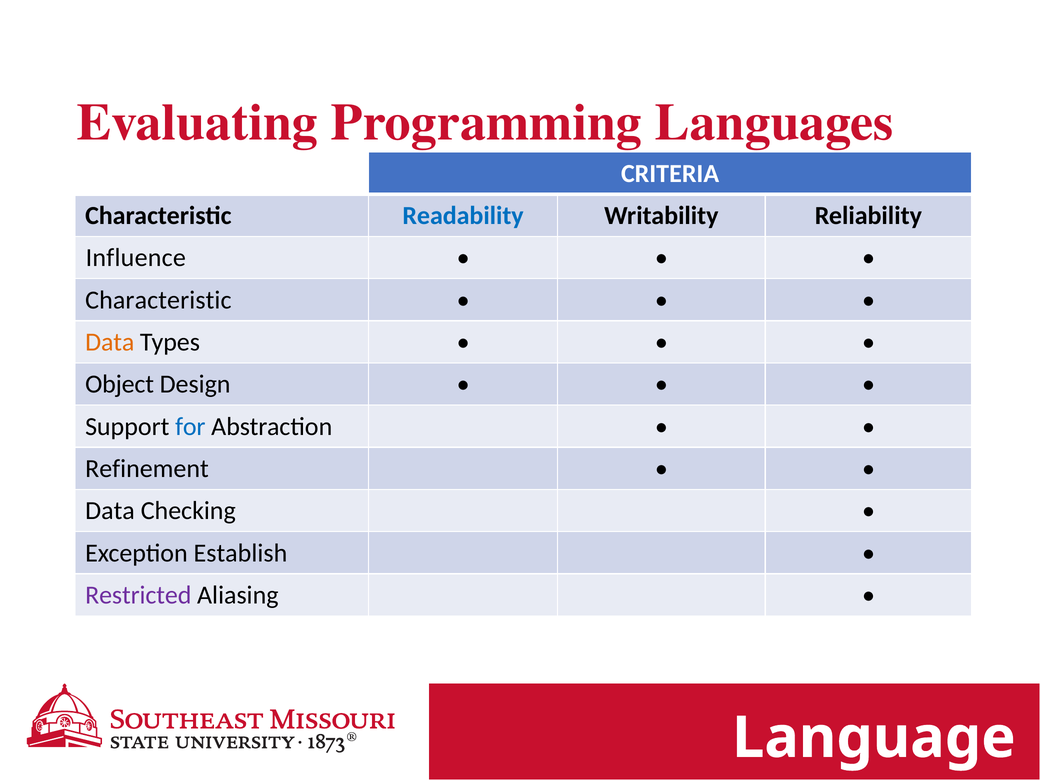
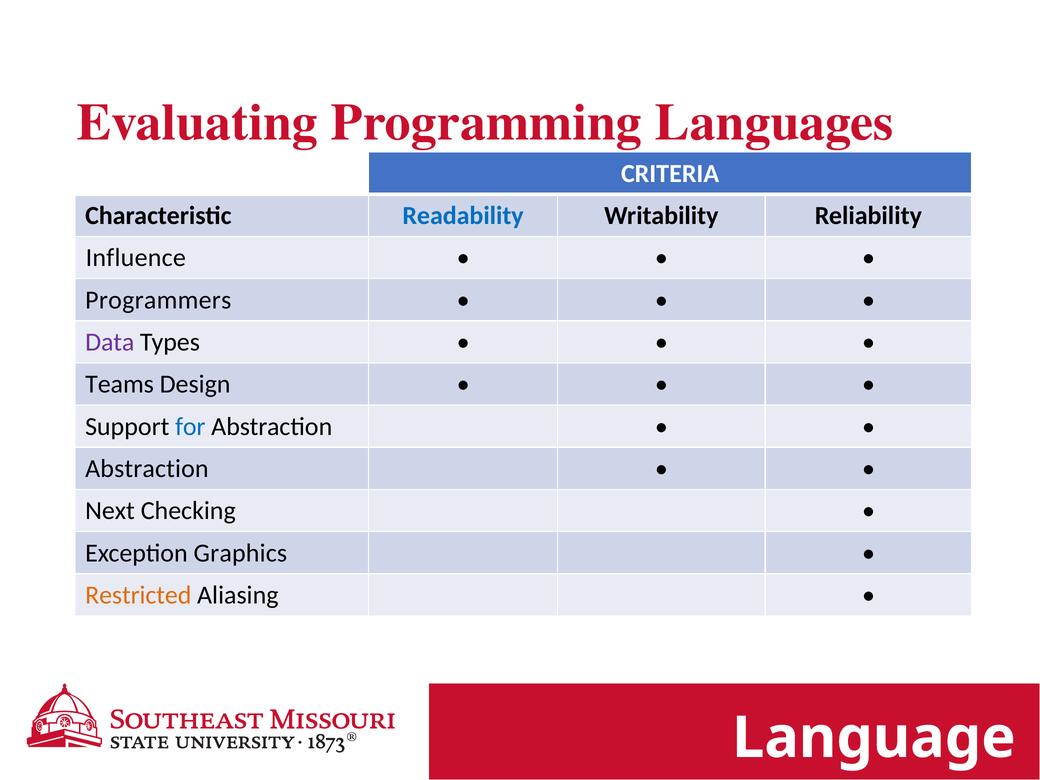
Characteristic at (158, 300): Characteristic -> Programmers
Data at (110, 342) colour: orange -> purple
Object: Object -> Teams
Refinement at (147, 469): Refinement -> Abstraction
Data at (110, 511): Data -> Next
Establish: Establish -> Graphics
Restricted colour: purple -> orange
